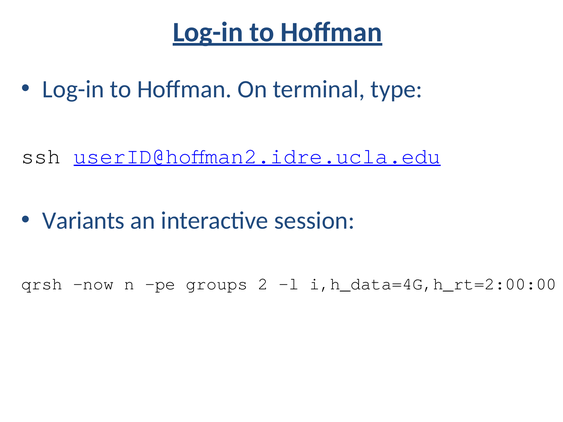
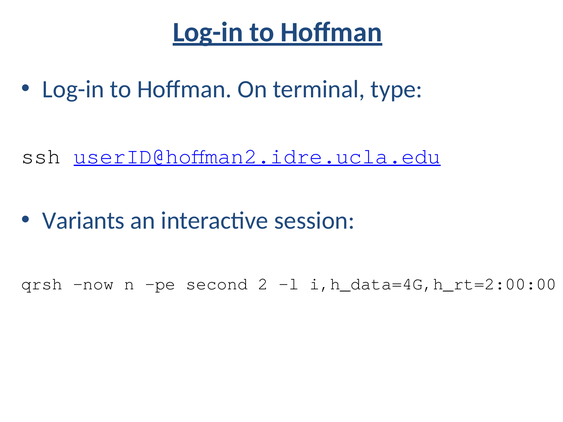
groups: groups -> second
